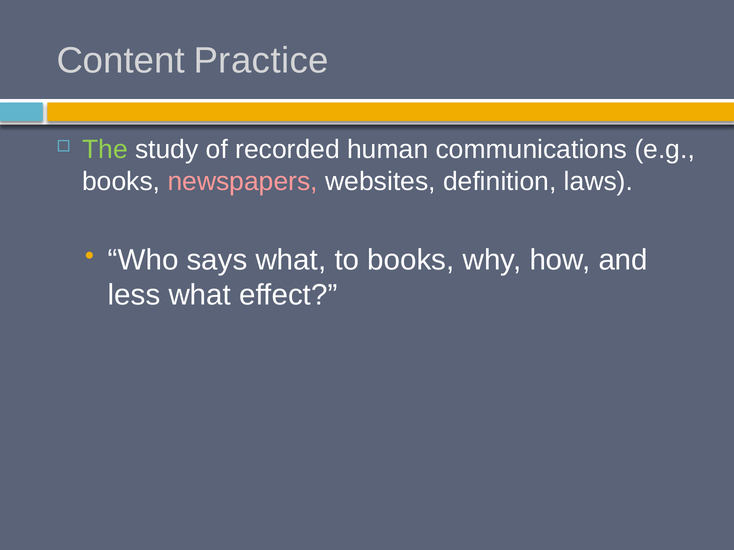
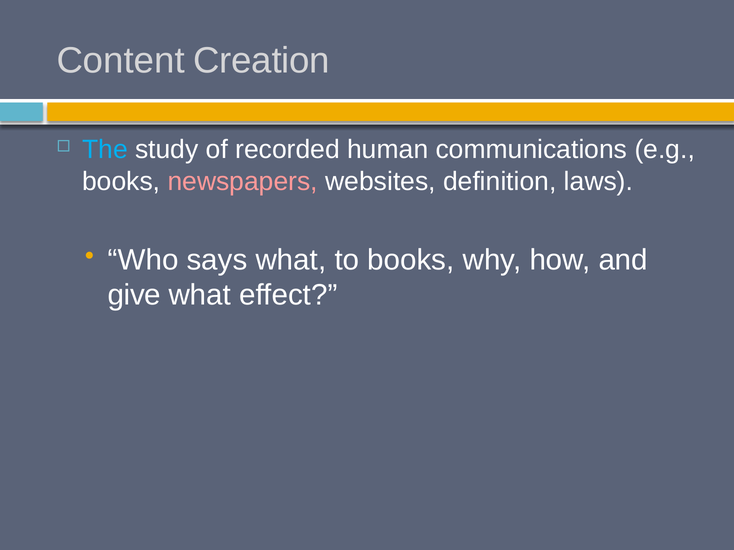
Practice: Practice -> Creation
The colour: light green -> light blue
less: less -> give
